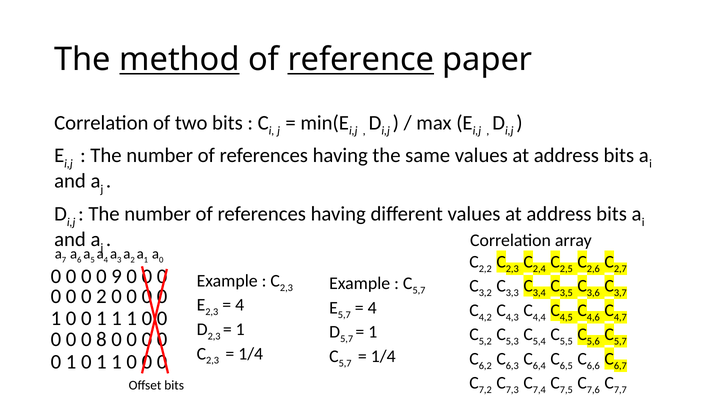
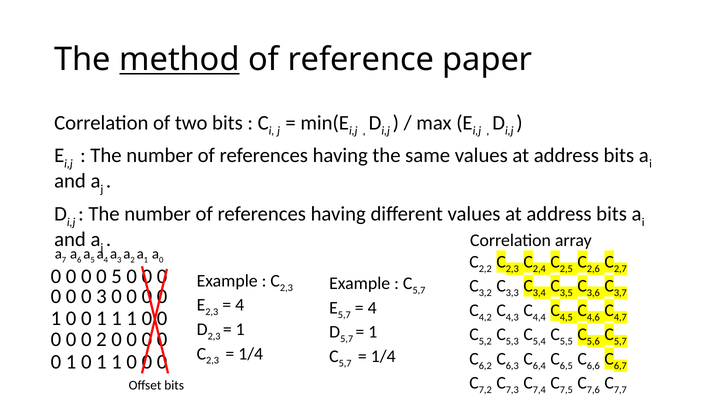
reference underline: present -> none
0 9: 9 -> 5
0 2: 2 -> 3
0 8: 8 -> 2
